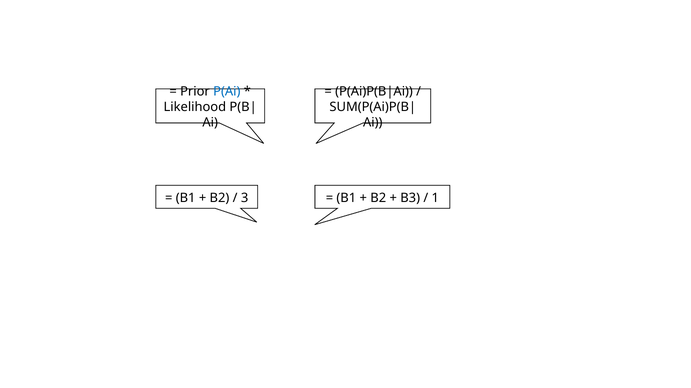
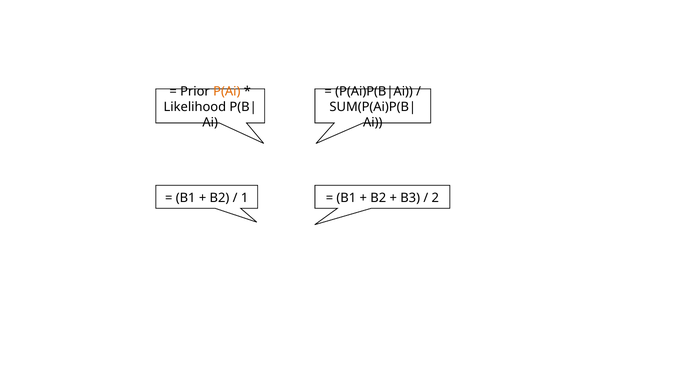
P(Ai colour: blue -> orange
3: 3 -> 1
1: 1 -> 2
